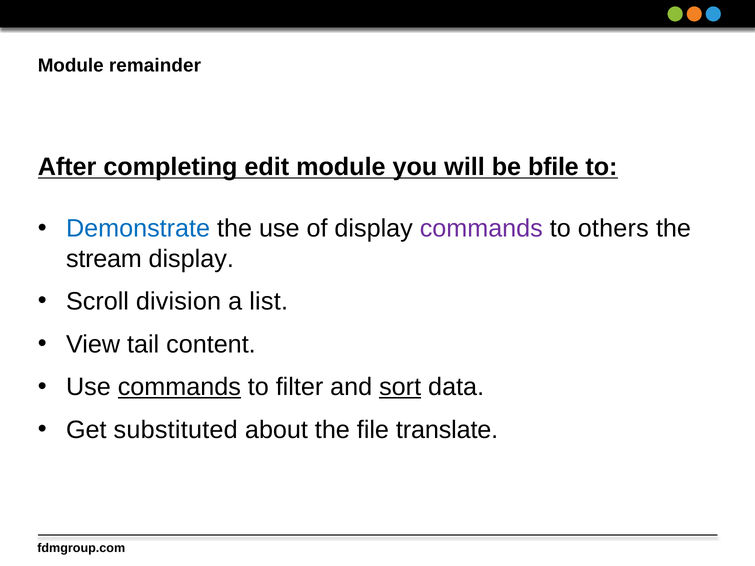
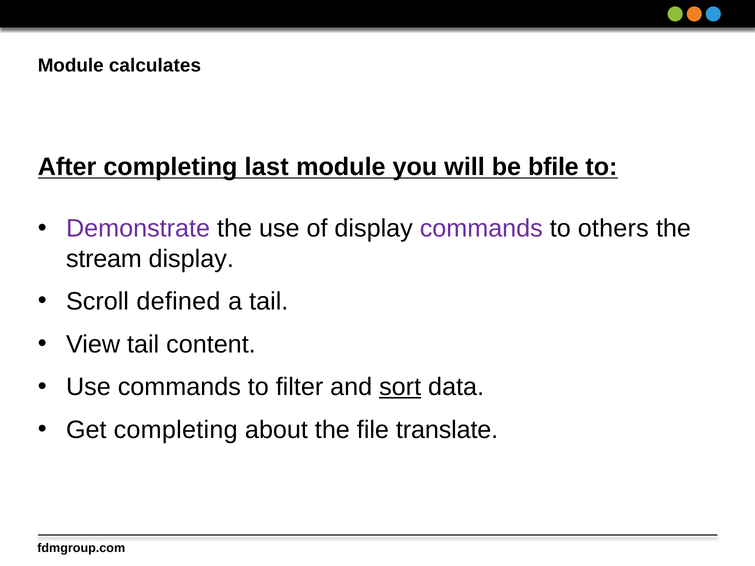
remainder: remainder -> calculates
edit: edit -> last
Demonstrate colour: blue -> purple
division: division -> defined
a list: list -> tail
commands at (179, 387) underline: present -> none
Get substituted: substituted -> completing
